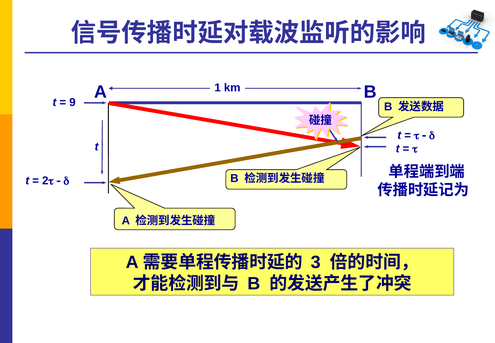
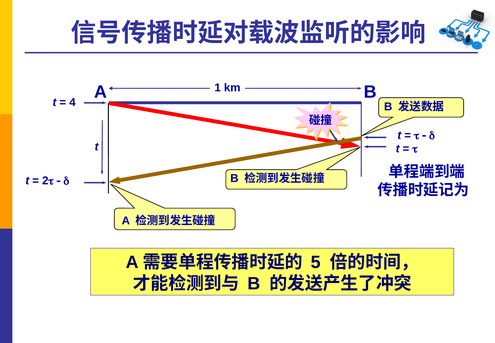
9: 9 -> 4
3: 3 -> 5
